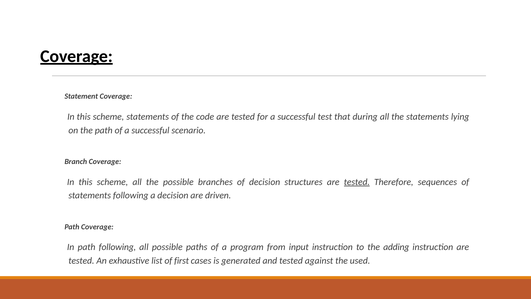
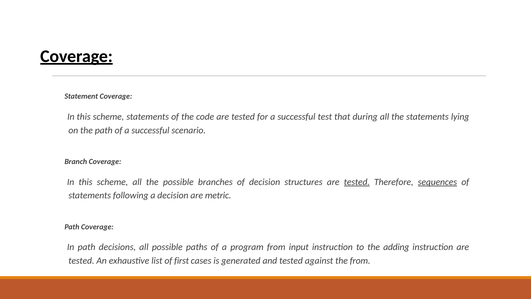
sequences underline: none -> present
driven: driven -> metric
path following: following -> decisions
the used: used -> from
